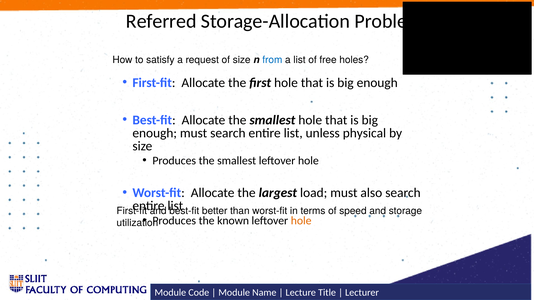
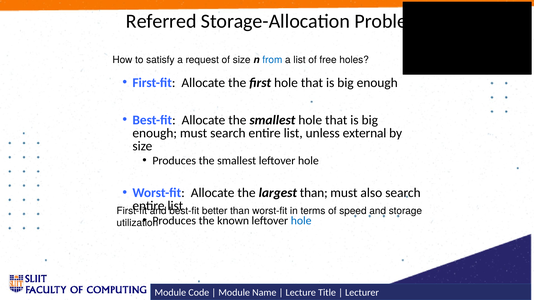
physical: physical -> external
largest load: load -> than
hole at (301, 221) colour: orange -> blue
